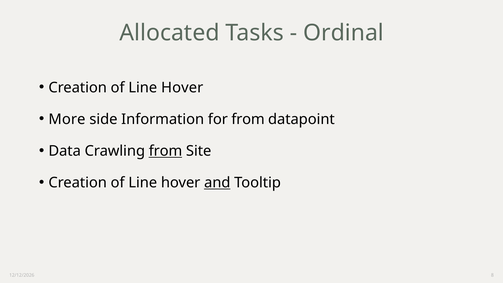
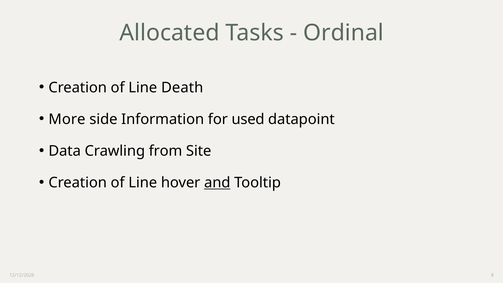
Hover at (182, 88): Hover -> Death
for from: from -> used
from at (166, 151) underline: present -> none
